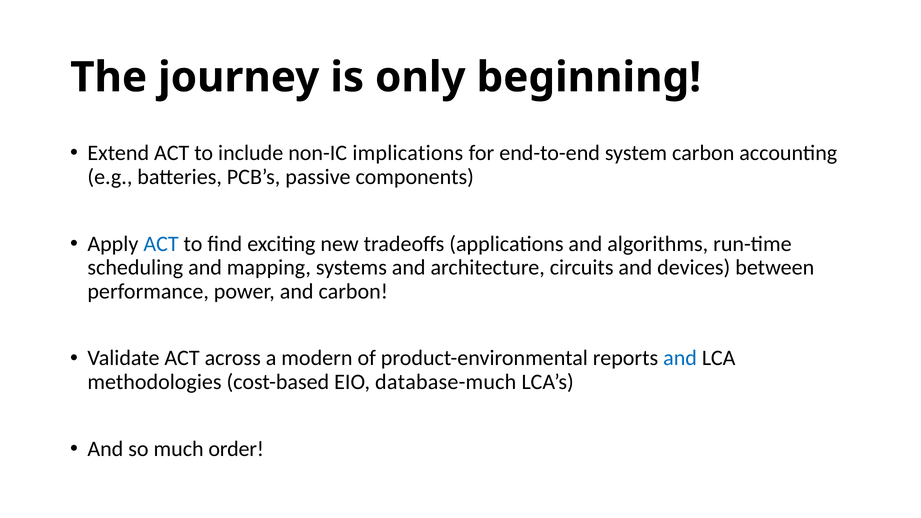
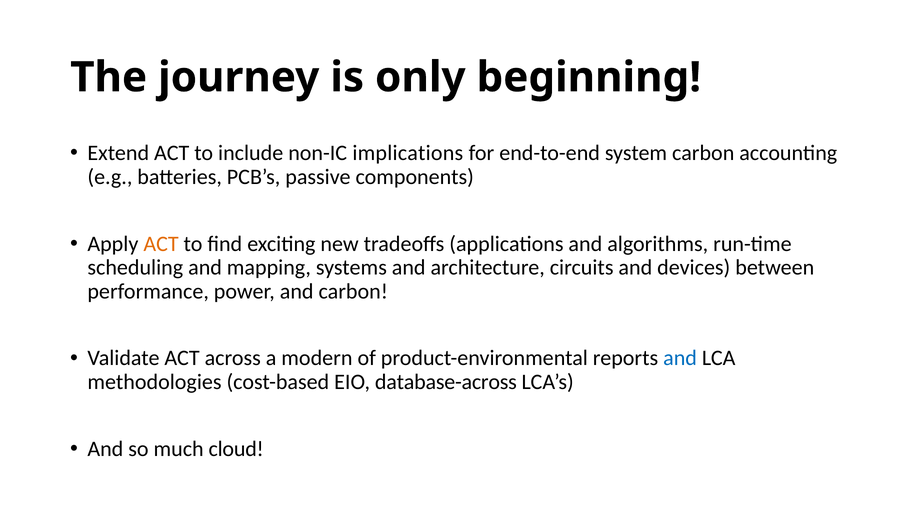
ACT at (161, 244) colour: blue -> orange
database-much: database-much -> database-across
order: order -> cloud
